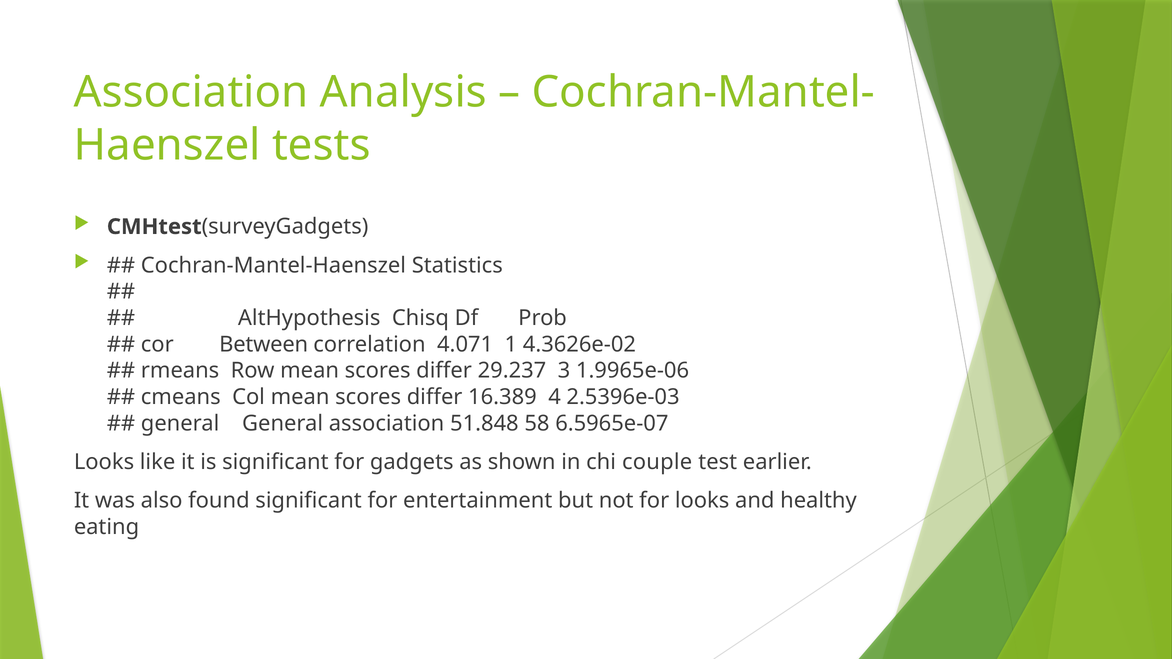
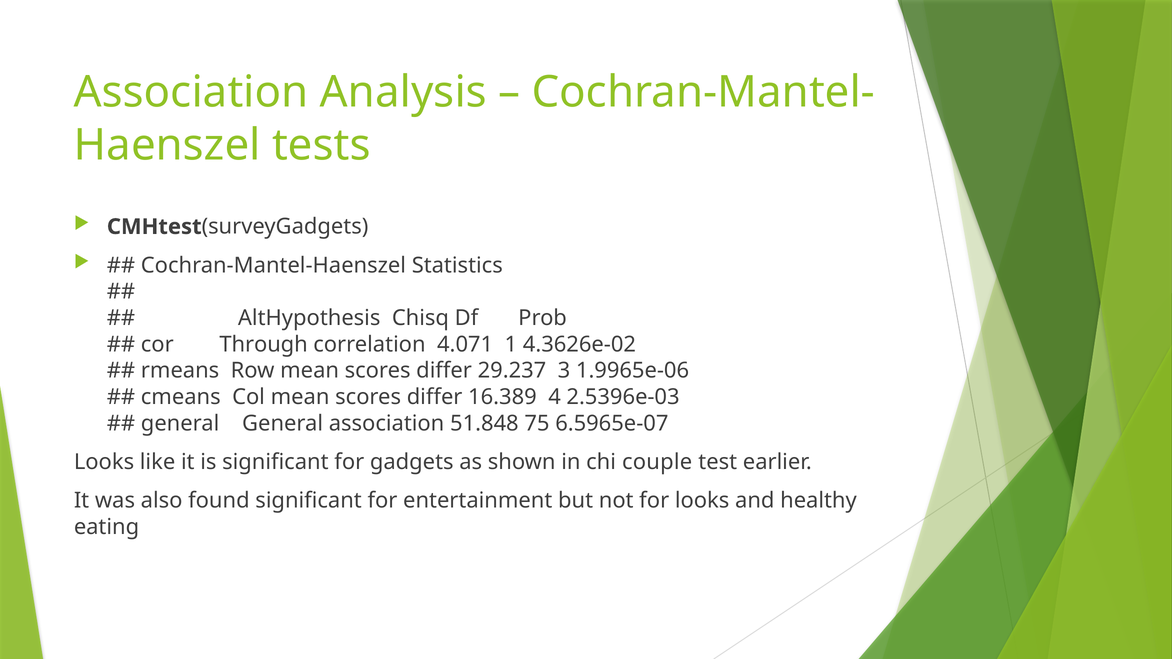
Between: Between -> Through
58: 58 -> 75
